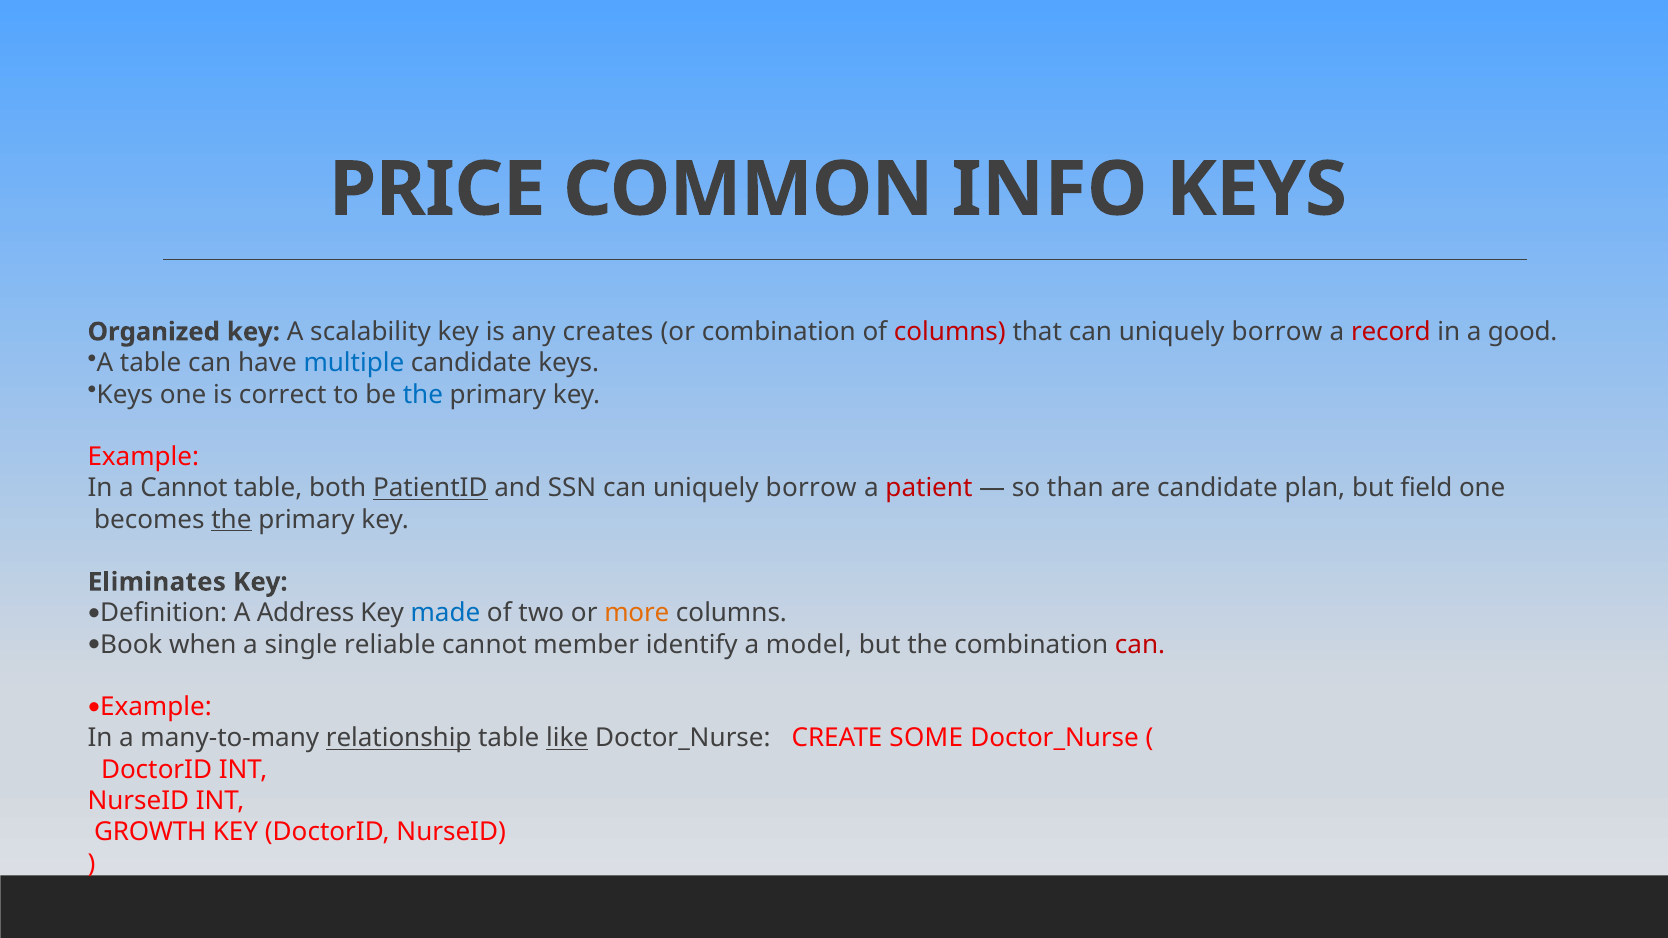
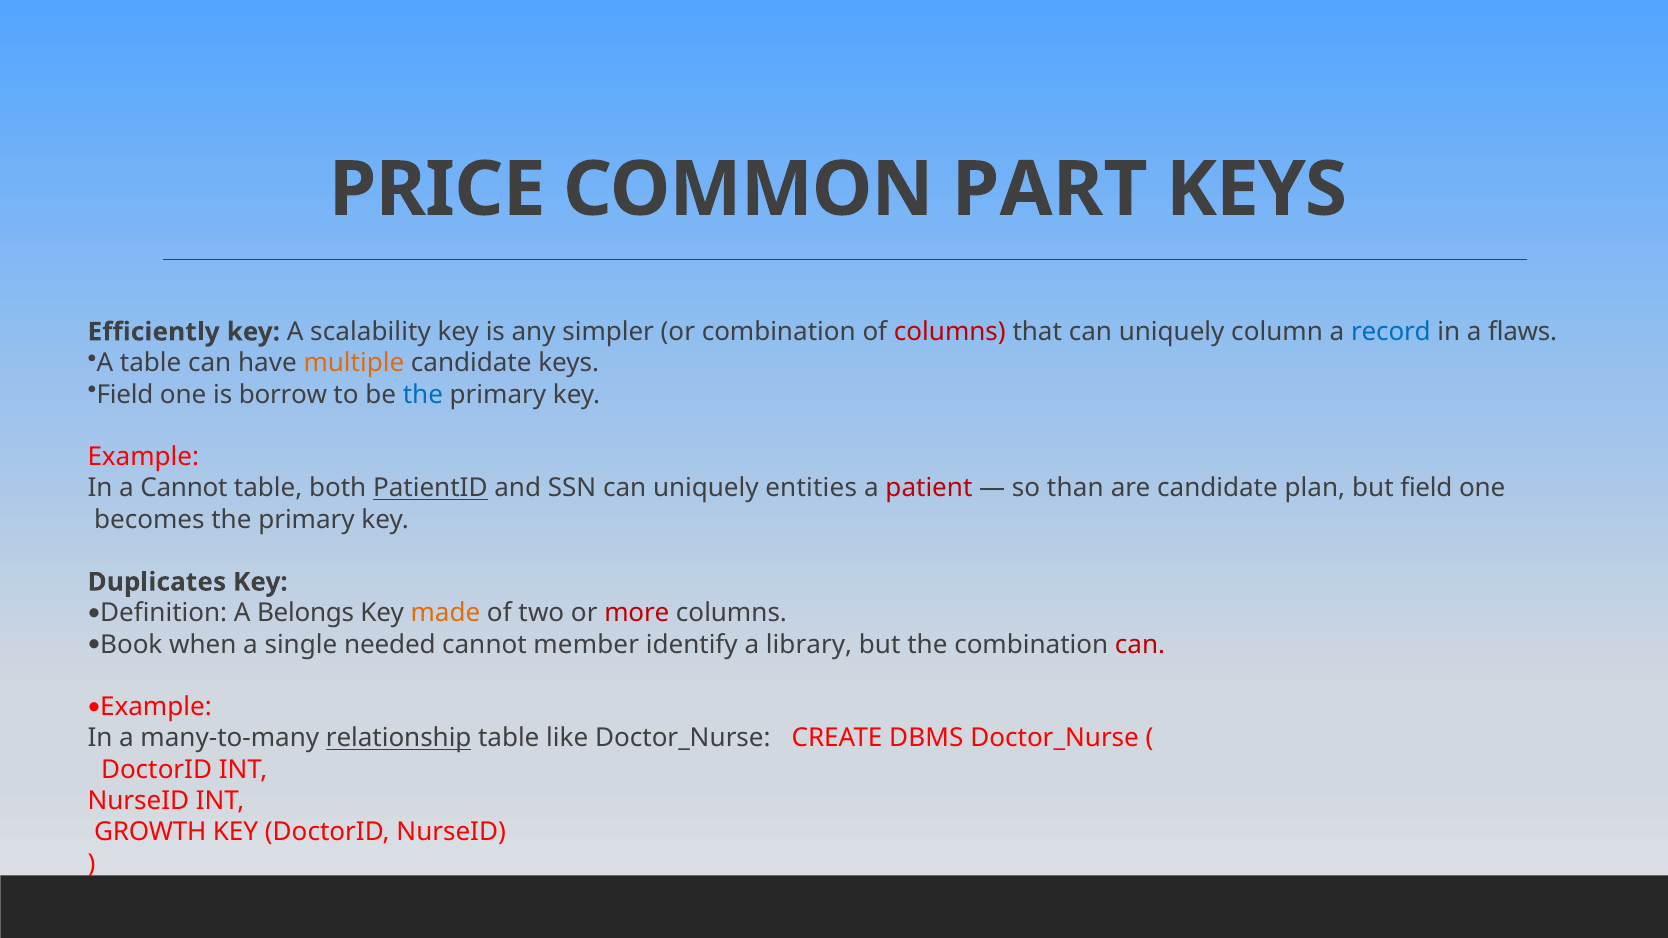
INFO: INFO -> PART
Organized: Organized -> Efficiently
creates: creates -> simpler
that can uniquely borrow: borrow -> column
record colour: red -> blue
good: good -> flaws
multiple colour: blue -> orange
Keys at (125, 395): Keys -> Field
correct: correct -> borrow
SSN can uniquely borrow: borrow -> entities
the at (231, 520) underline: present -> none
Eliminates: Eliminates -> Duplicates
Address: Address -> Belongs
made colour: blue -> orange
more colour: orange -> red
reliable: reliable -> needed
model: model -> library
like underline: present -> none
SOME: SOME -> DBMS
